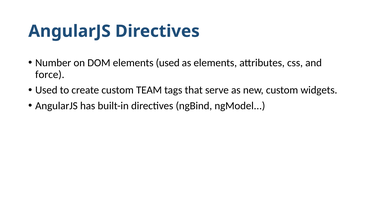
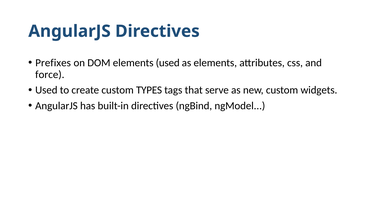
Number: Number -> Prefixes
TEAM: TEAM -> TYPES
